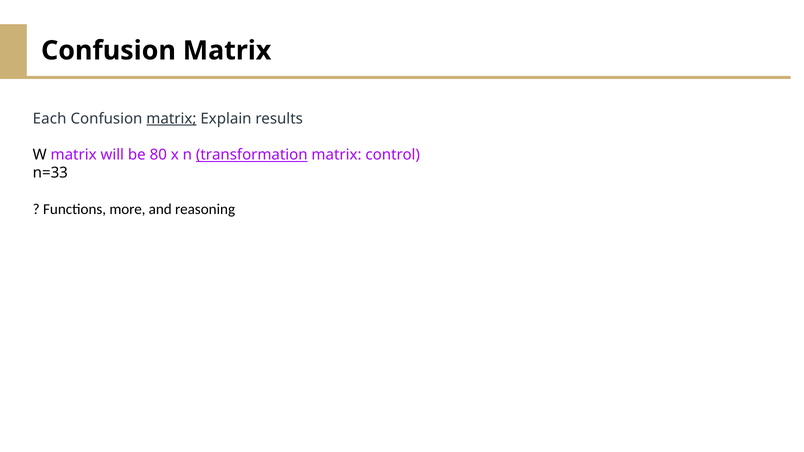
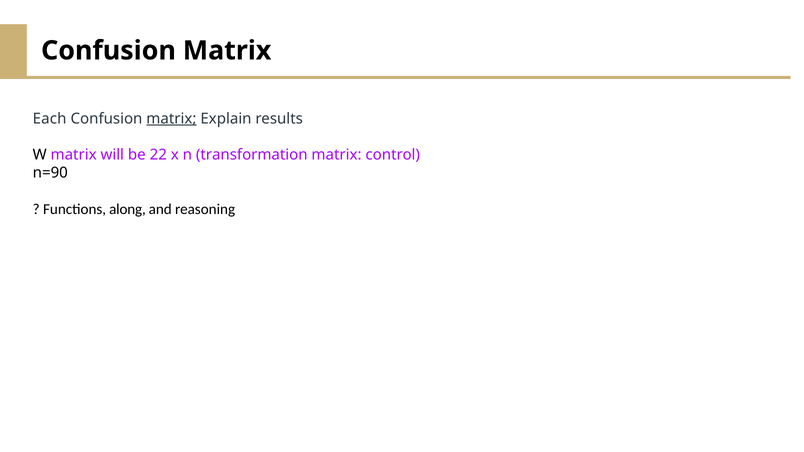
80: 80 -> 22
transformation underline: present -> none
n=33: n=33 -> n=90
more: more -> along
